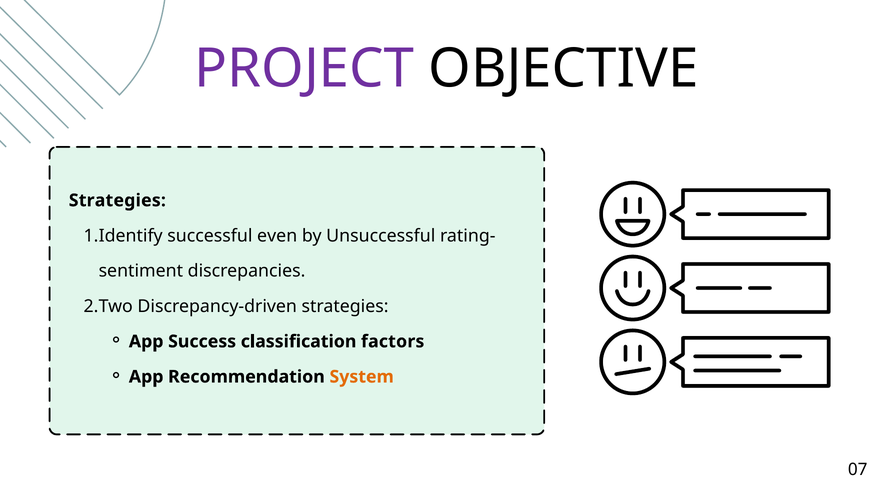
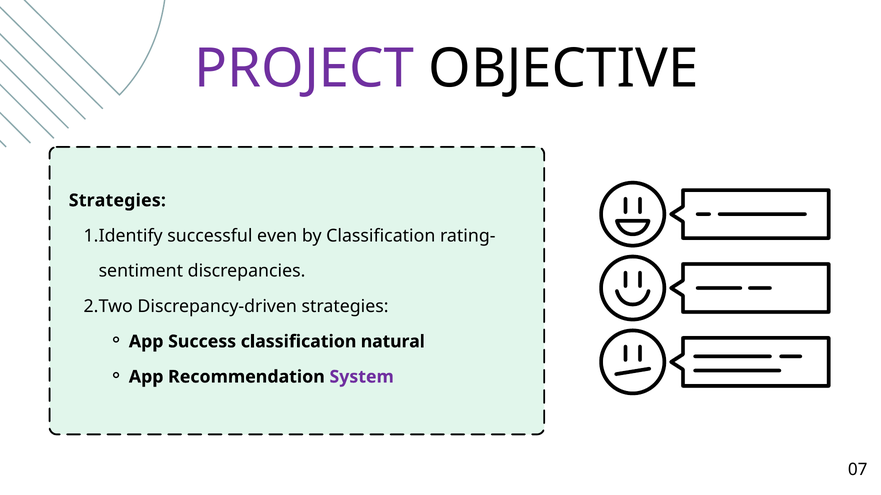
by Unsuccessful: Unsuccessful -> Classification
factors: factors -> natural
System colour: orange -> purple
